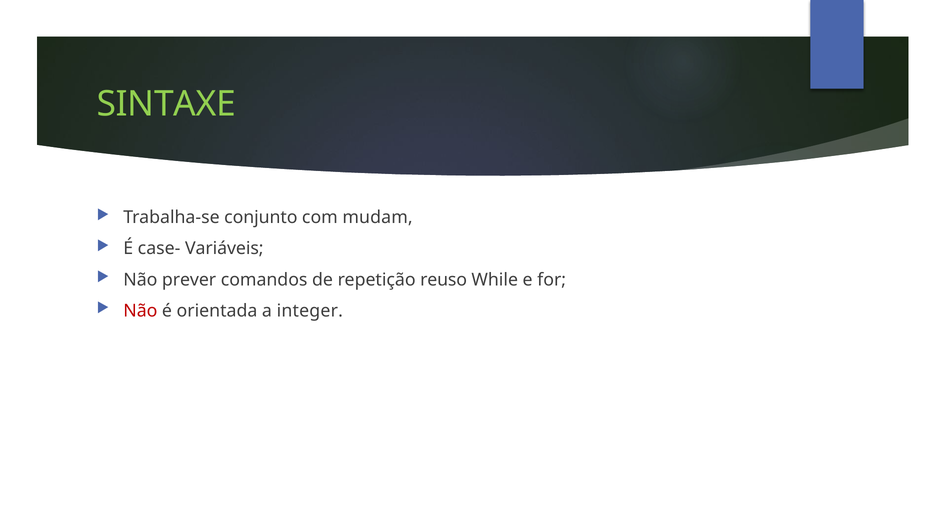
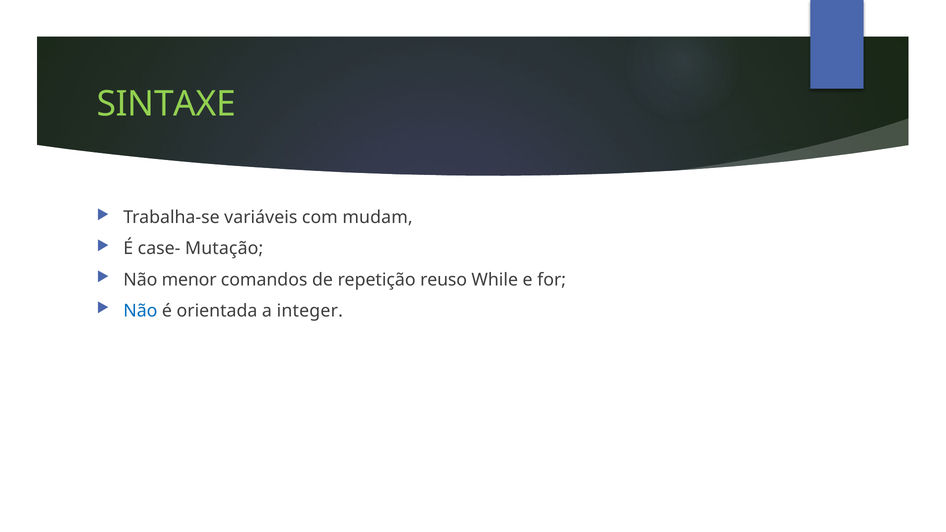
conjunto: conjunto -> variáveis
Variáveis: Variáveis -> Mutação
prever: prever -> menor
Não at (140, 311) colour: red -> blue
